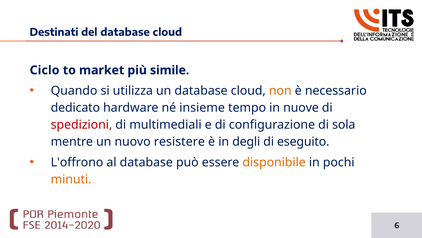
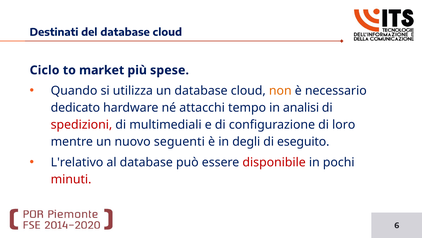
simile: simile -> spese
insieme: insieme -> attacchi
nuove: nuove -> analisi
sola: sola -> loro
resistere: resistere -> seguenti
L'offrono: L'offrono -> L'relativo
disponibile colour: orange -> red
minuti colour: orange -> red
